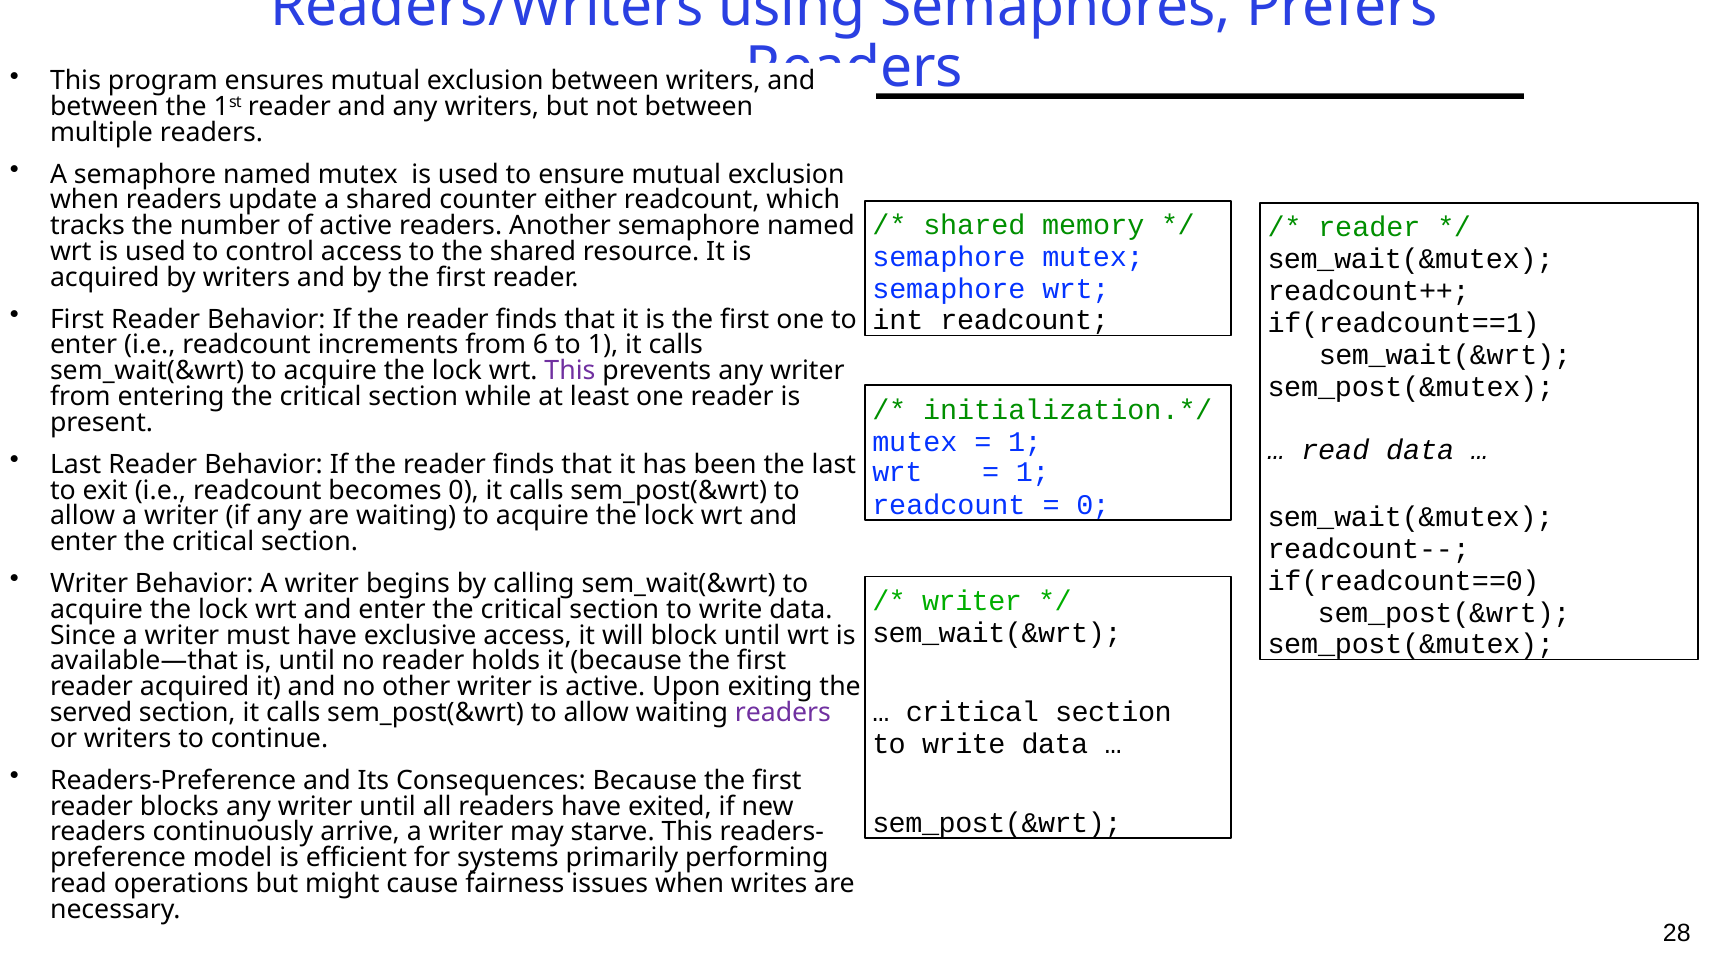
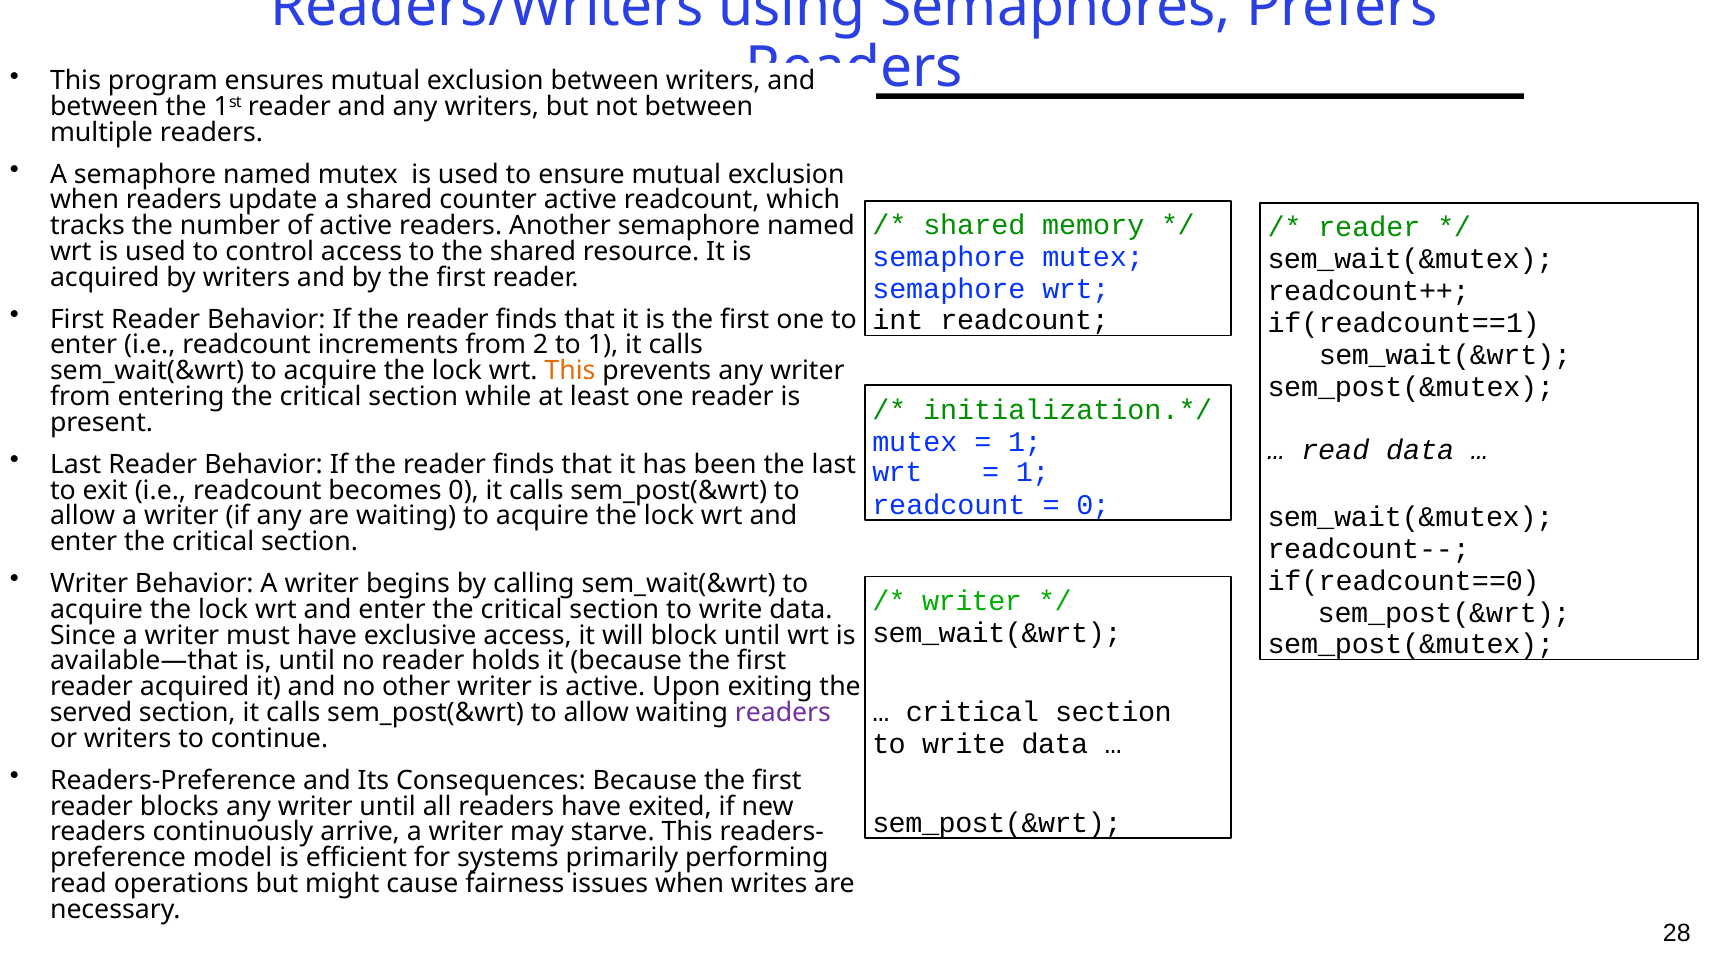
counter either: either -> active
6: 6 -> 2
This at (570, 371) colour: purple -> orange
